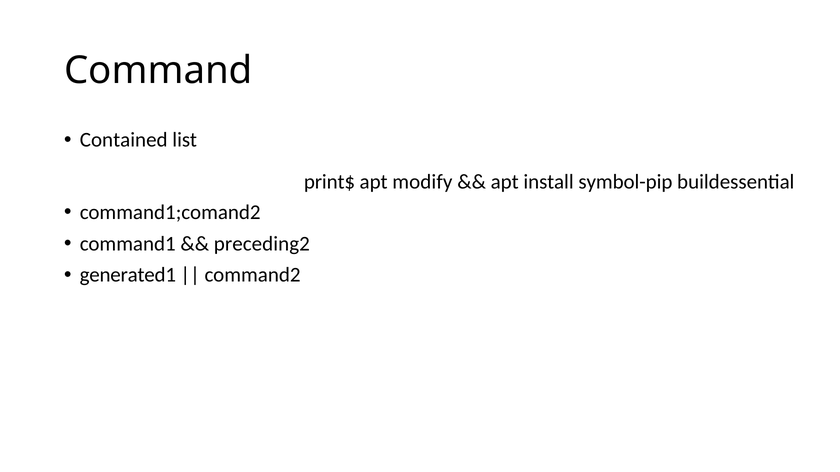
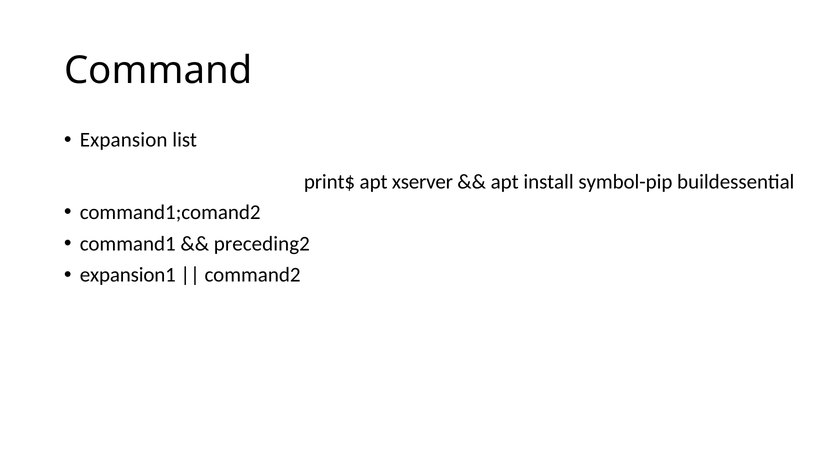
Contained: Contained -> Expansion
modify: modify -> xserver
generated1: generated1 -> expansion1
